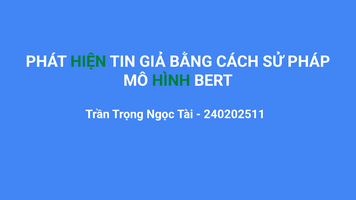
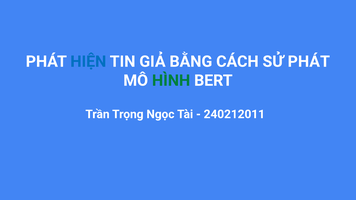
HIỆN colour: green -> blue
SỬ PHÁP: PHÁP -> PHÁT
240202511: 240202511 -> 240212011
